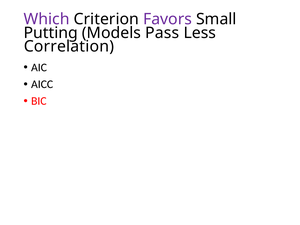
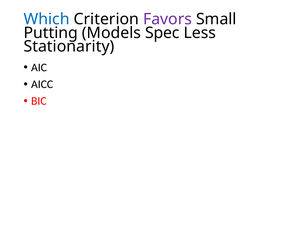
Which colour: purple -> blue
Pass: Pass -> Spec
Correlation: Correlation -> Stationarity
